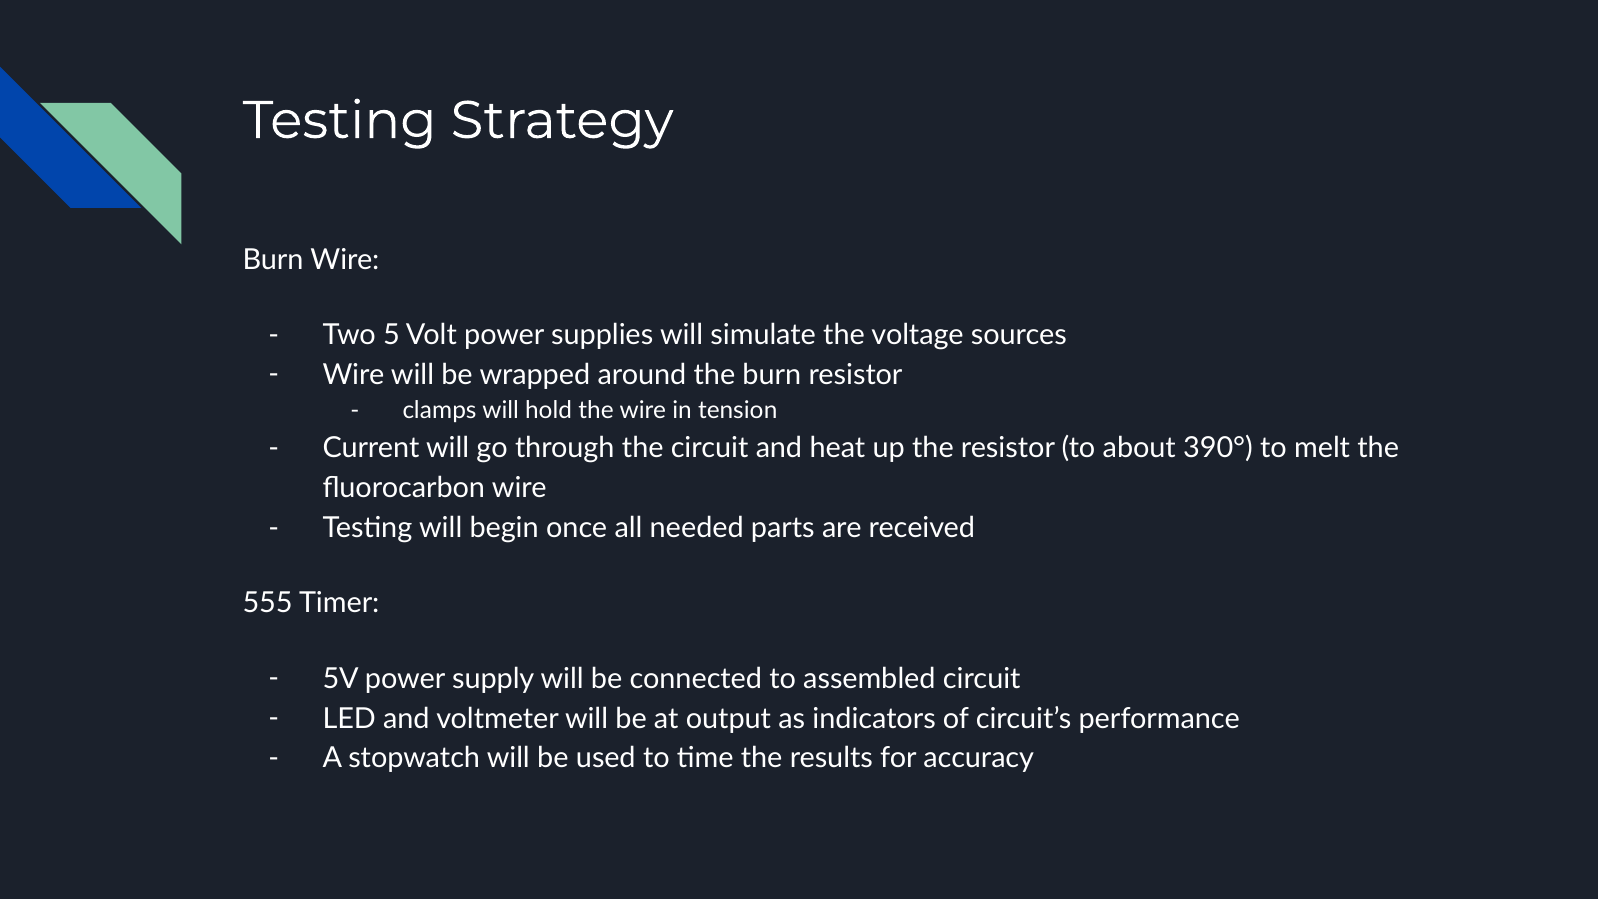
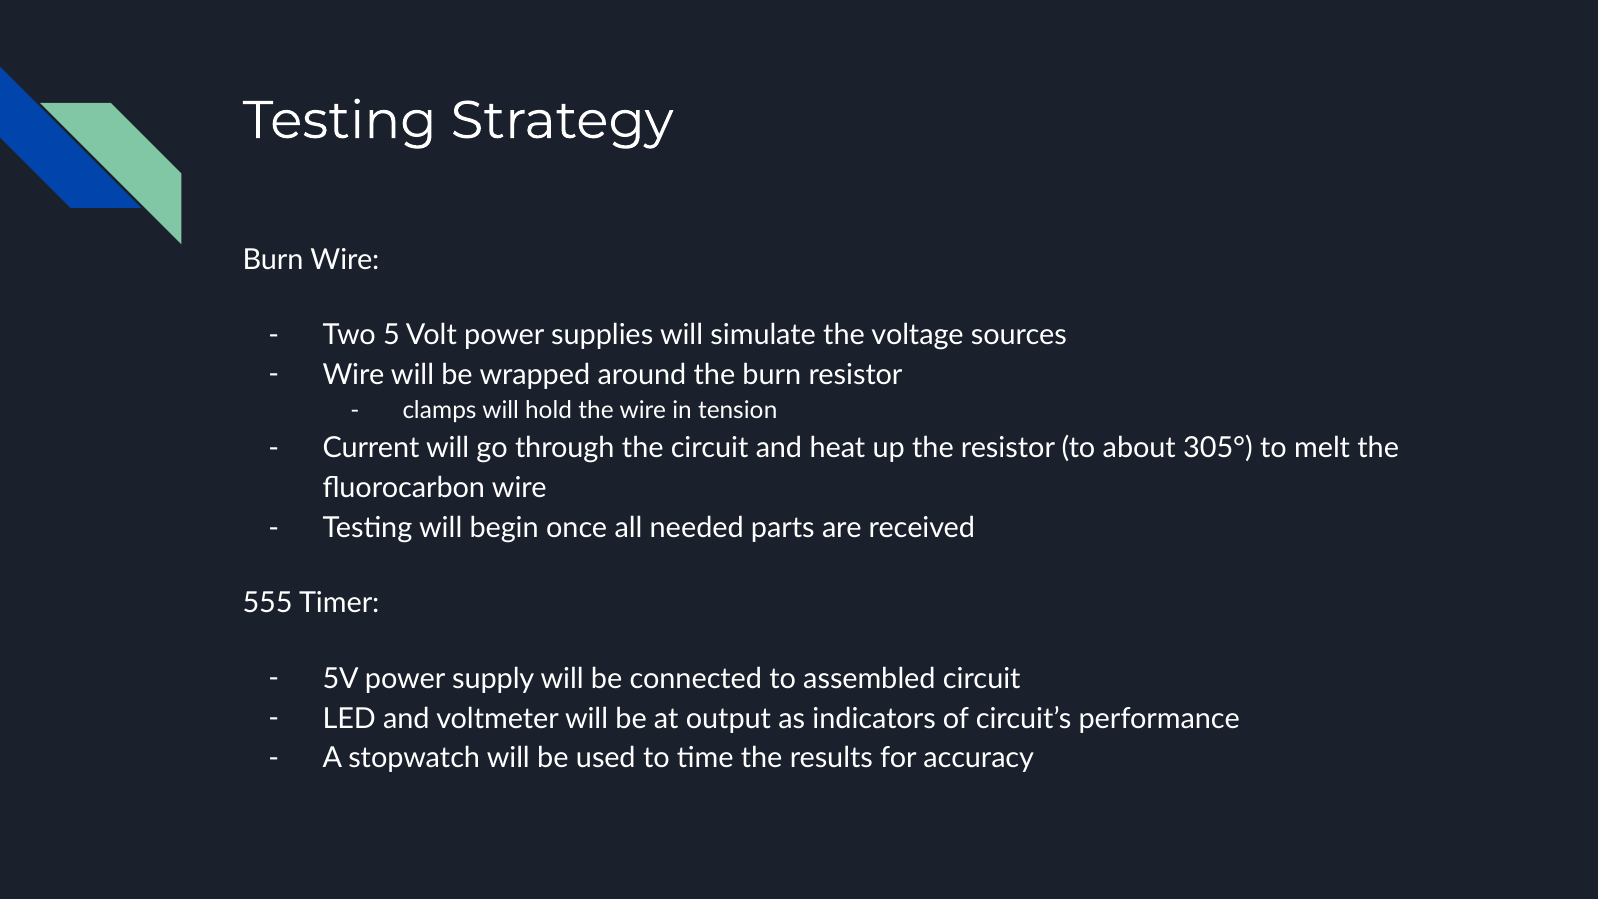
390°: 390° -> 305°
